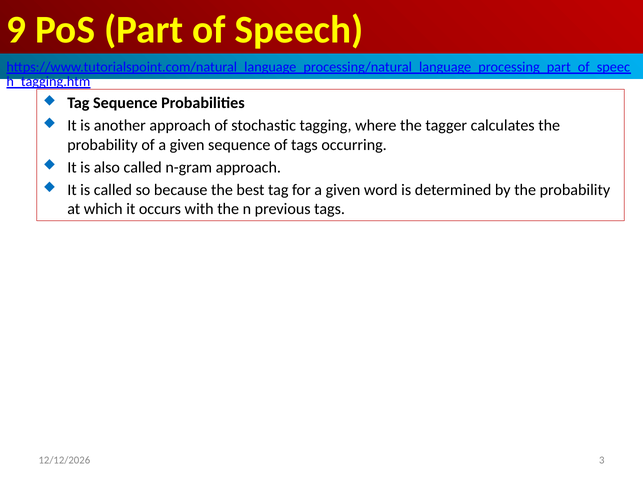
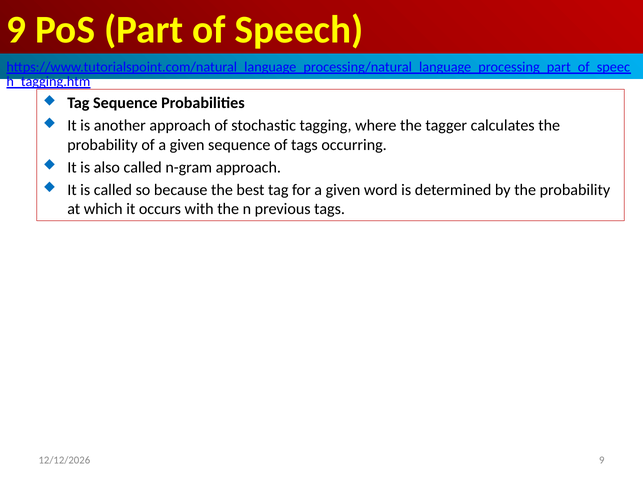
3 at (602, 460): 3 -> 9
